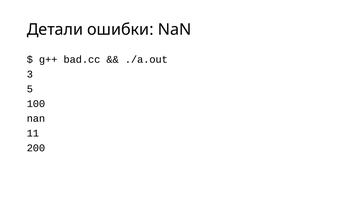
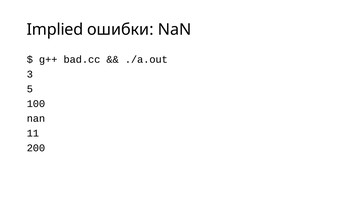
Детали: Детали -> Implied
